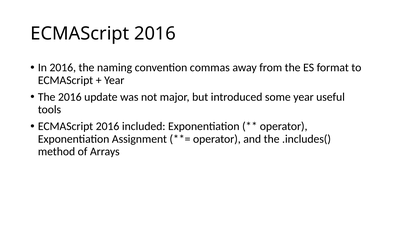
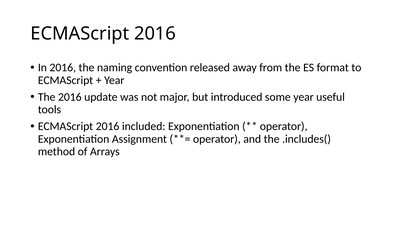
commas: commas -> released
